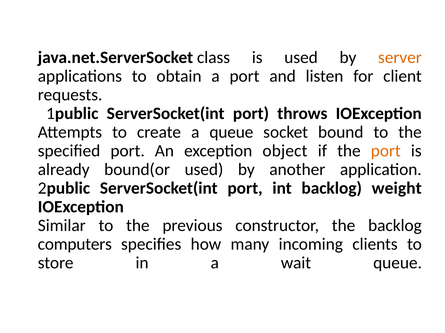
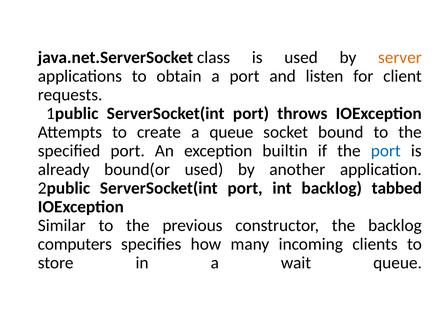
object: object -> builtin
port at (386, 151) colour: orange -> blue
weight: weight -> tabbed
